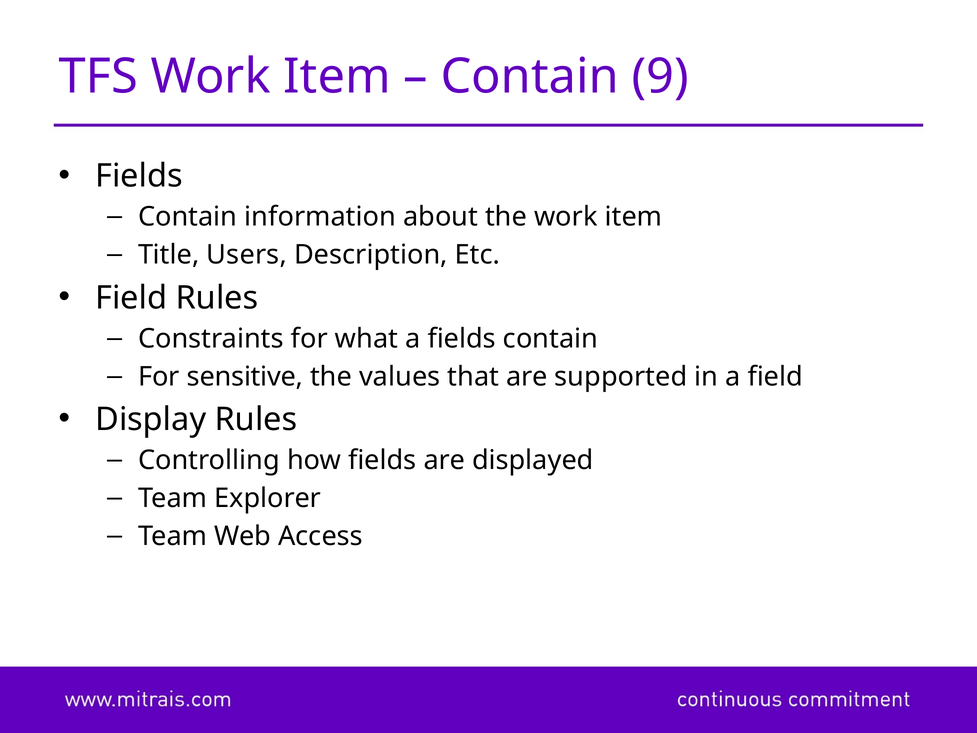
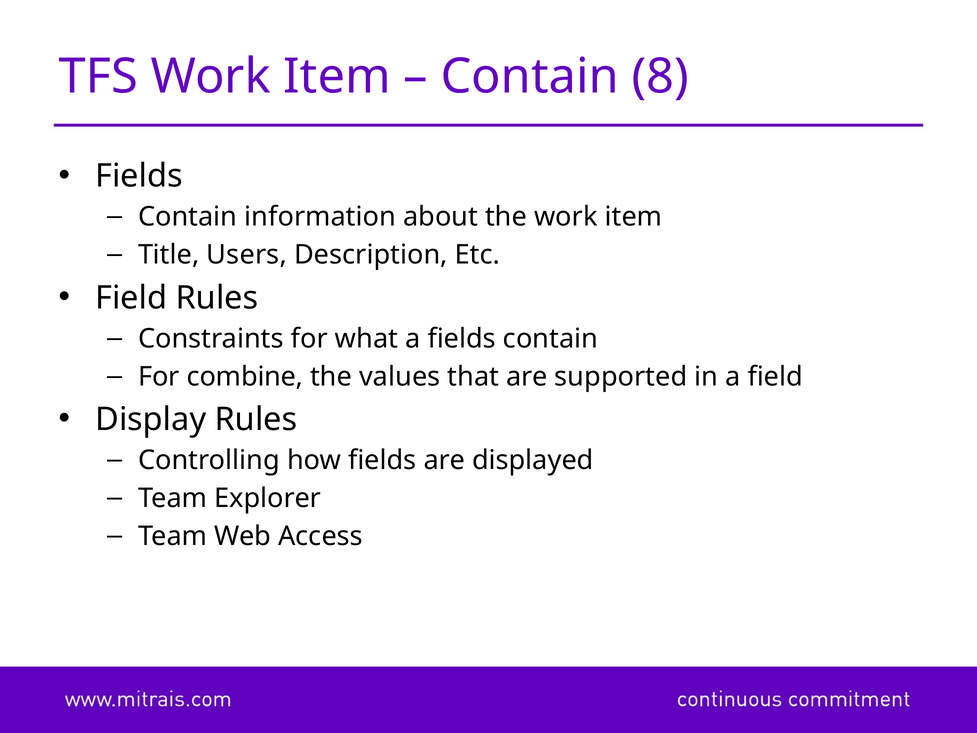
9: 9 -> 8
sensitive: sensitive -> combine
